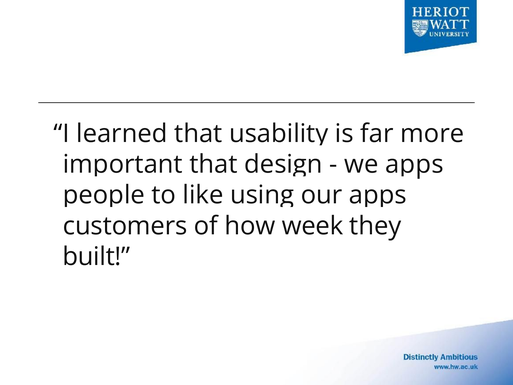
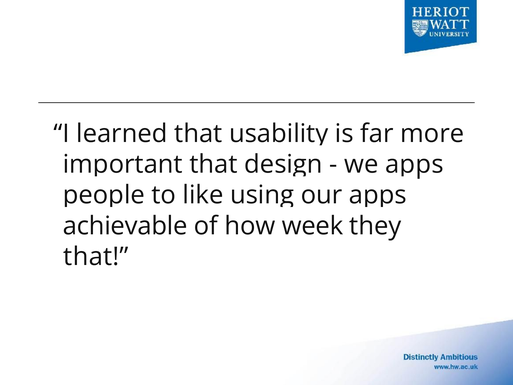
customers: customers -> achievable
built at (96, 257): built -> that
